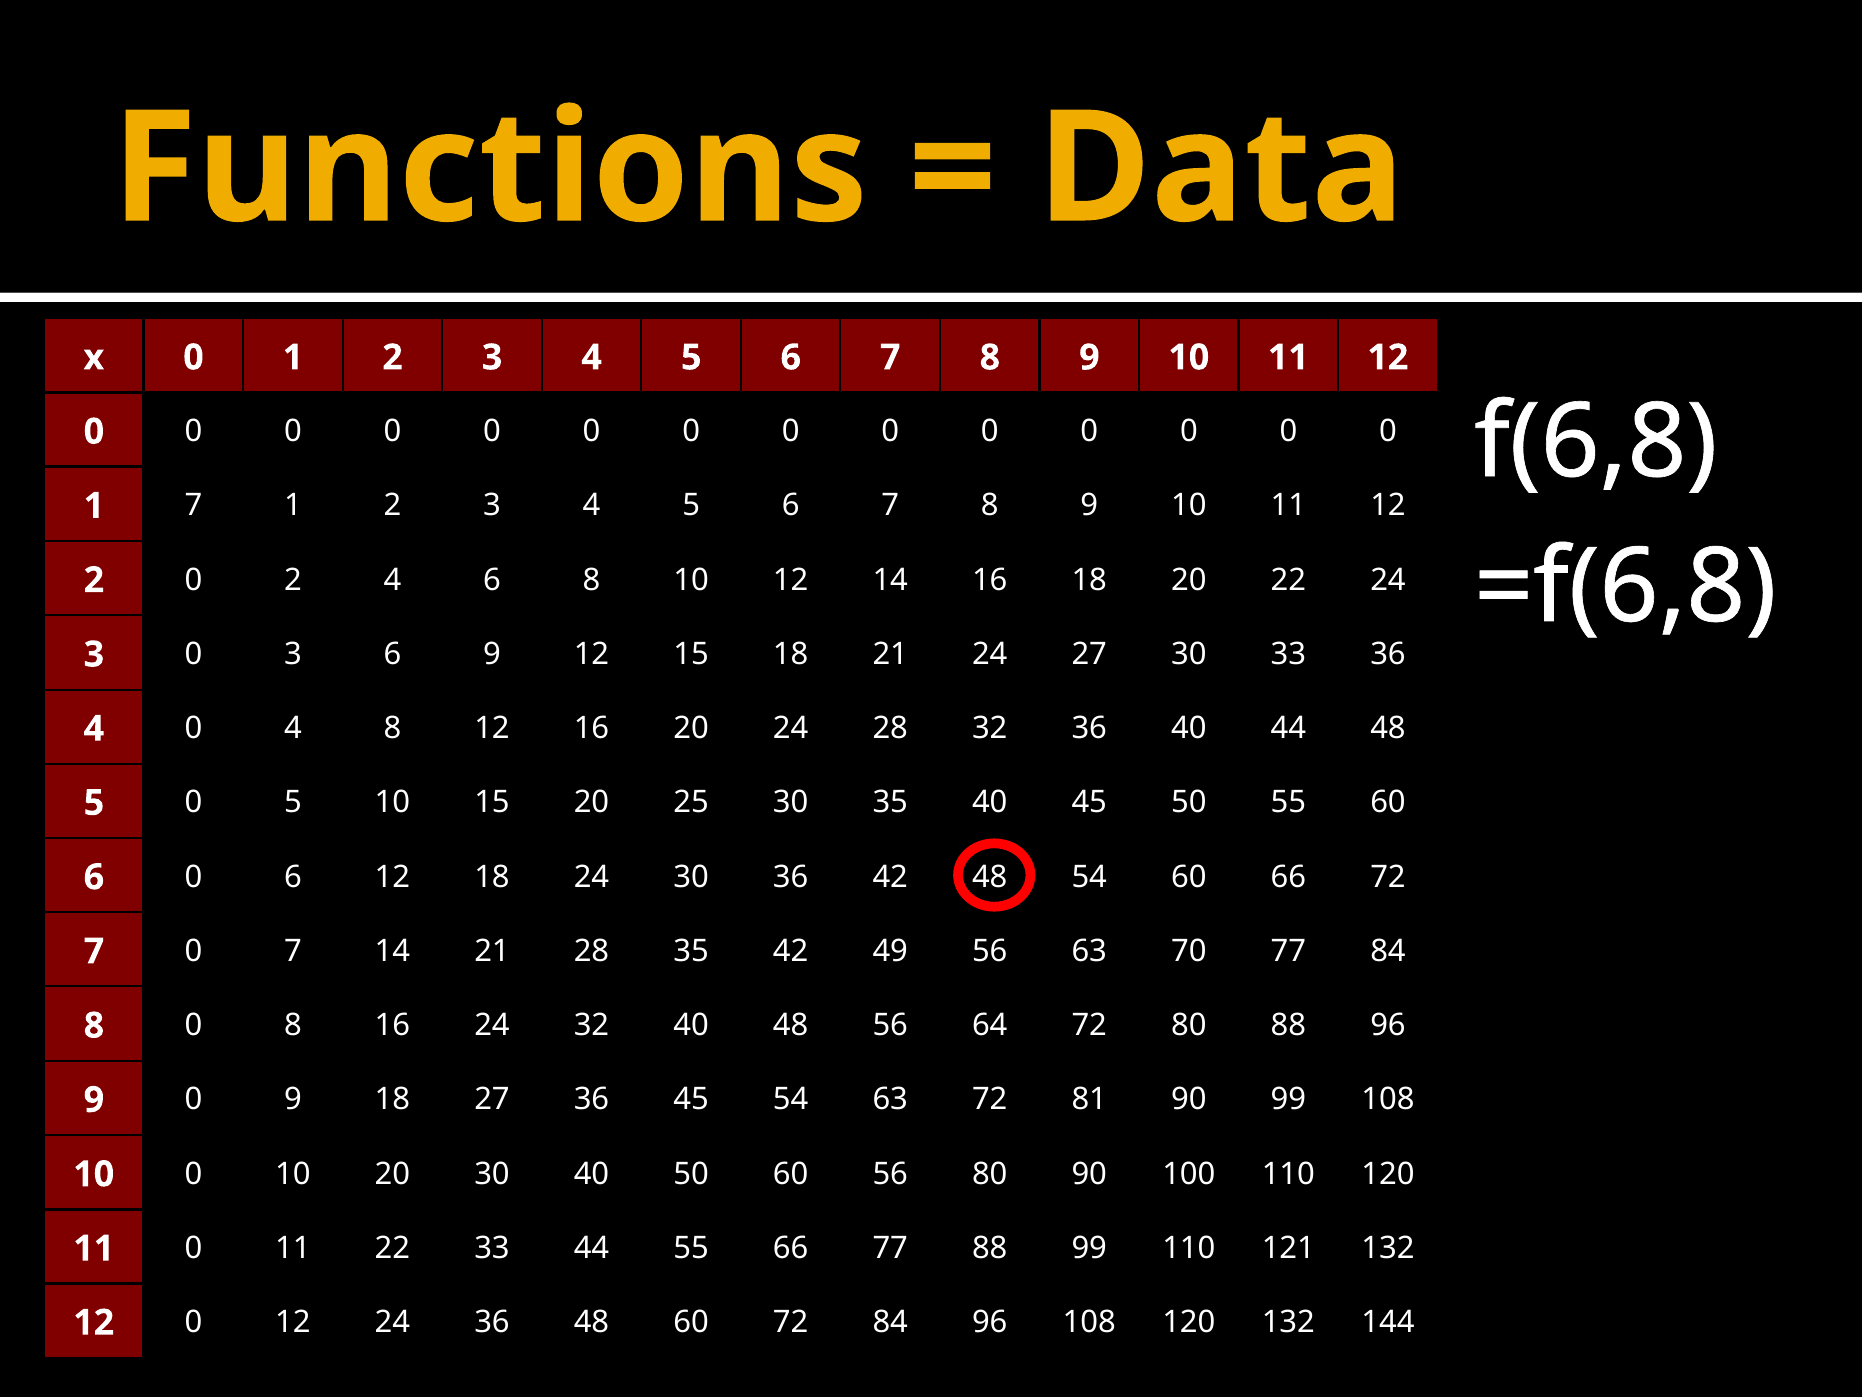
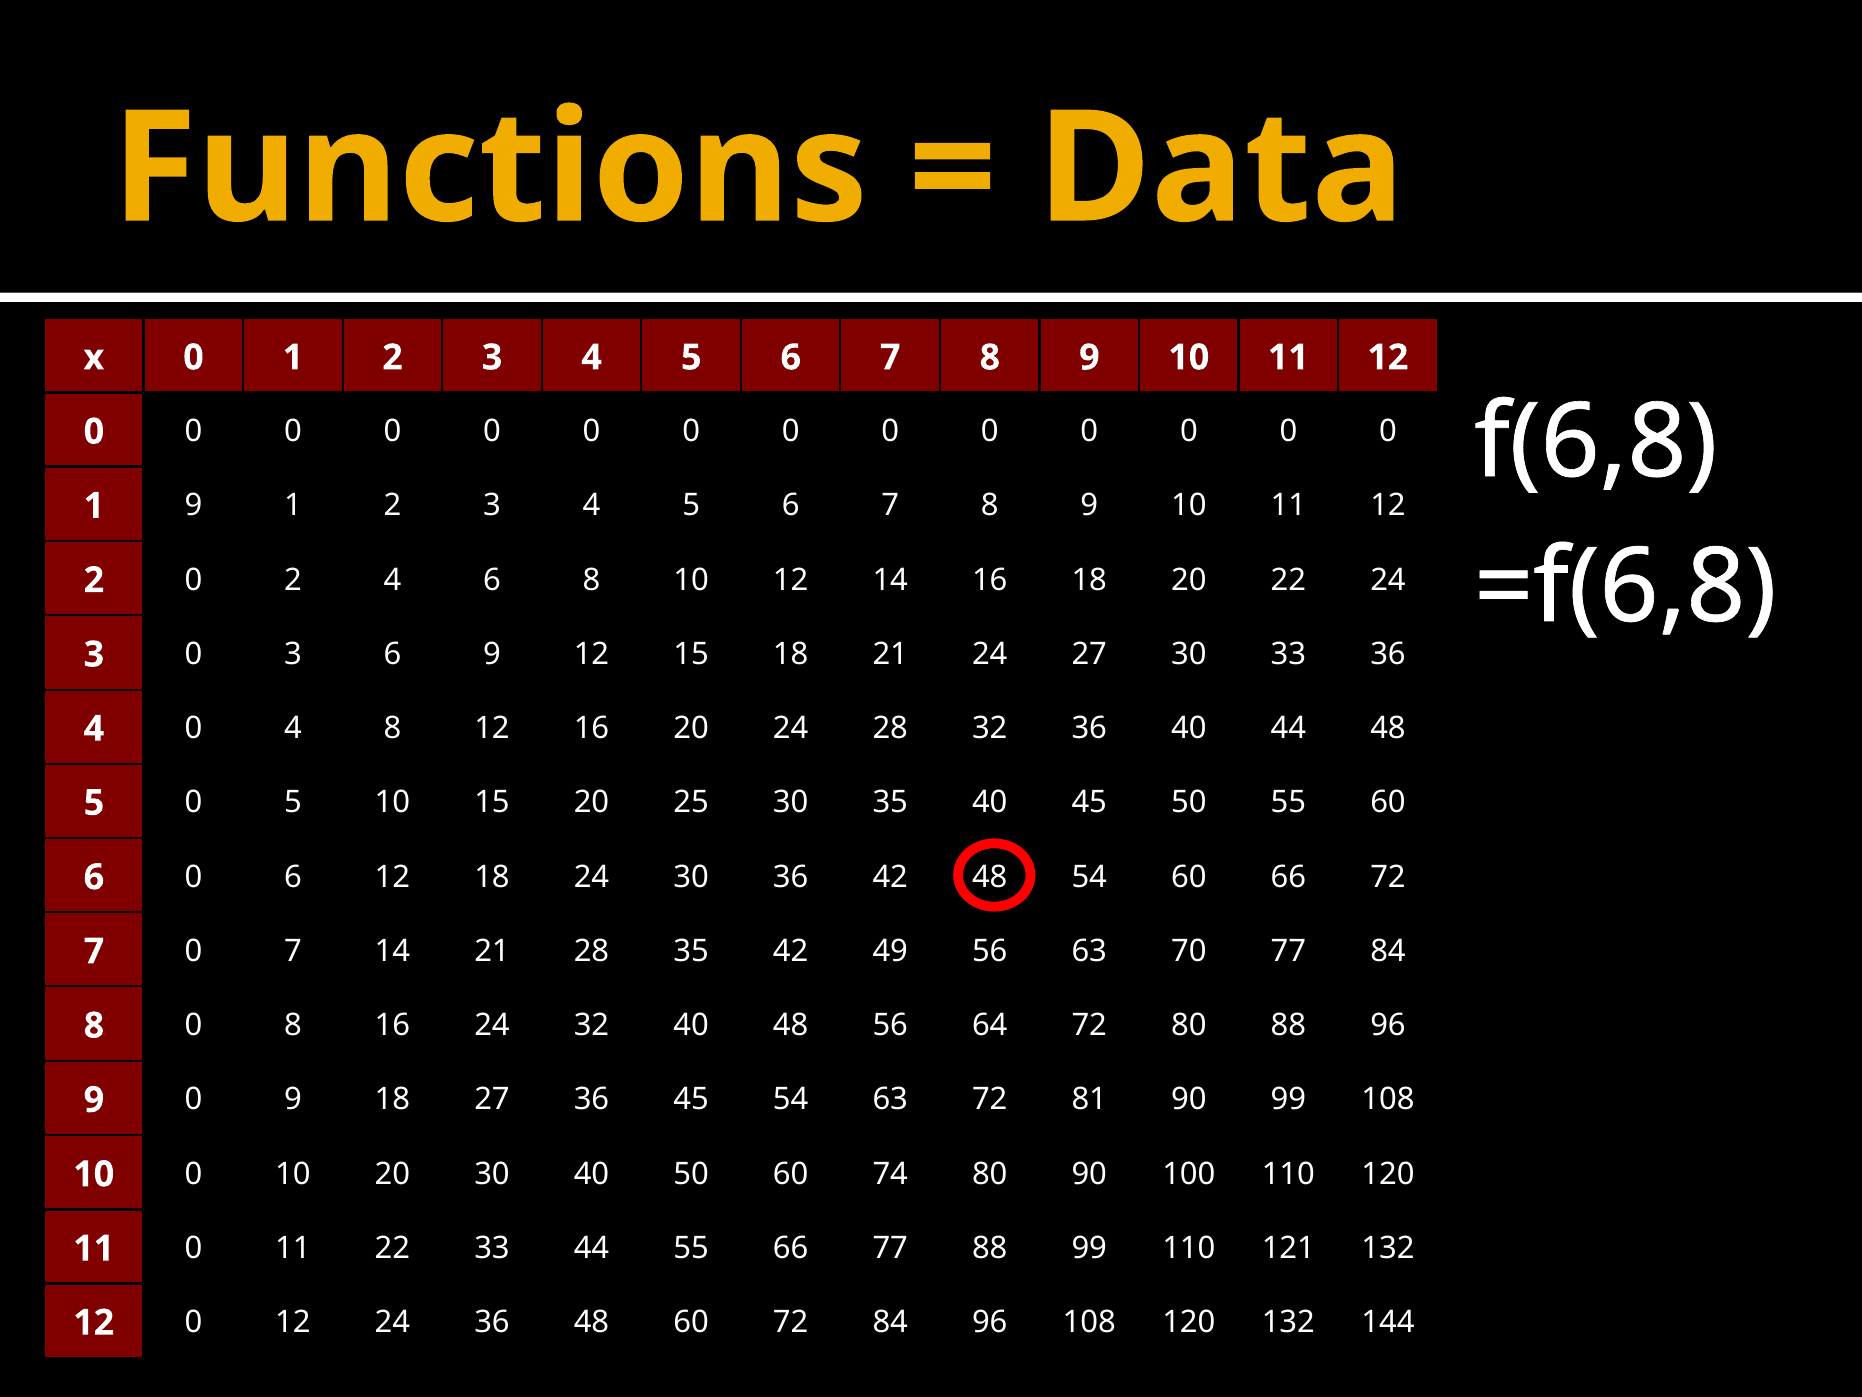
1 7: 7 -> 9
60 56: 56 -> 74
